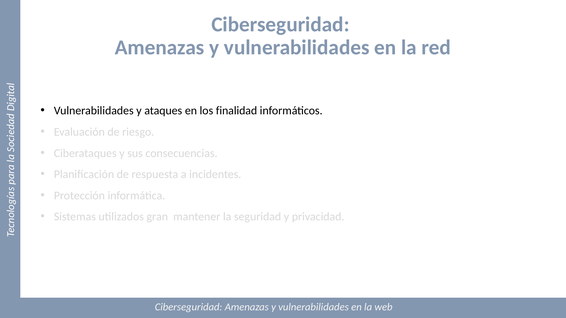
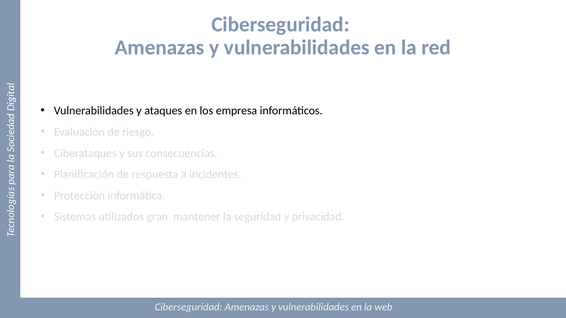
finalidad: finalidad -> empresa
